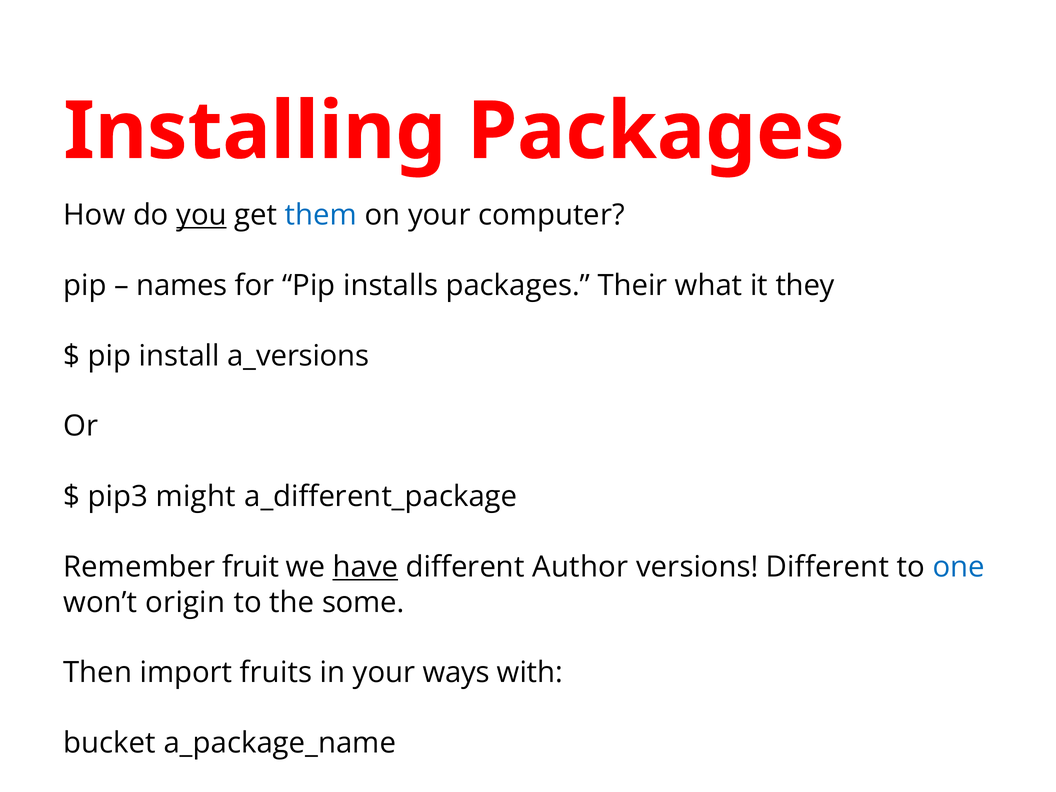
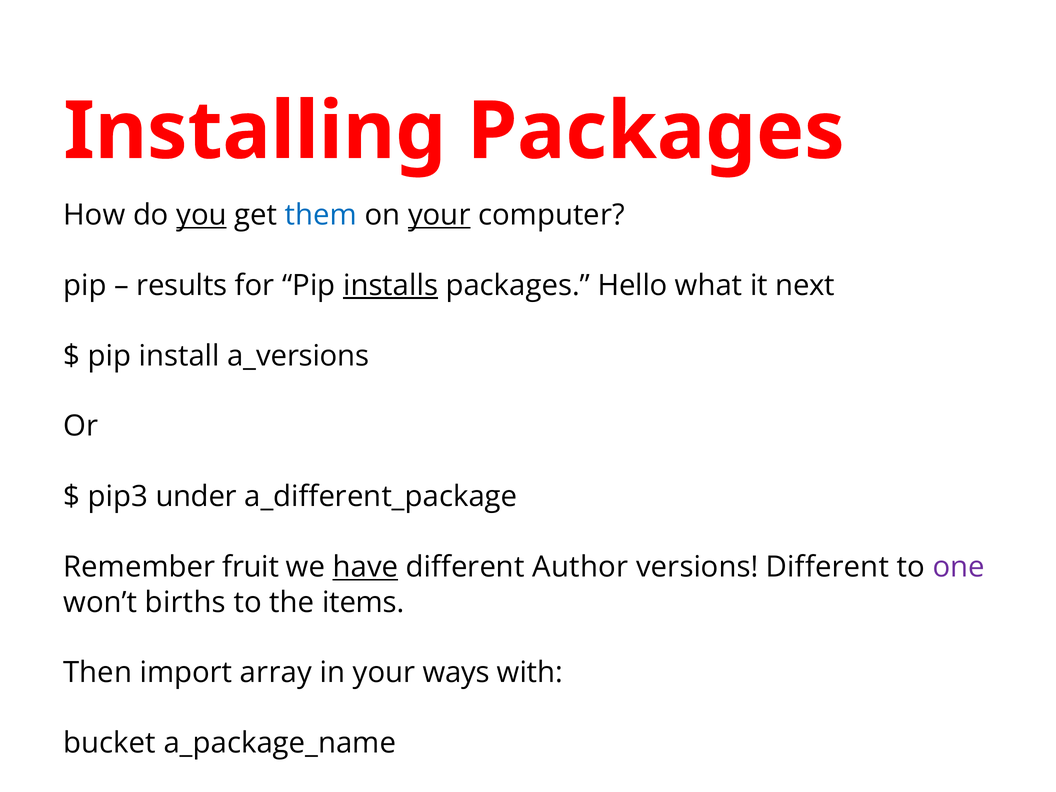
your at (439, 215) underline: none -> present
names: names -> results
installs underline: none -> present
Their: Their -> Hello
they: they -> next
might: might -> under
one colour: blue -> purple
origin: origin -> births
some: some -> items
fruits: fruits -> array
